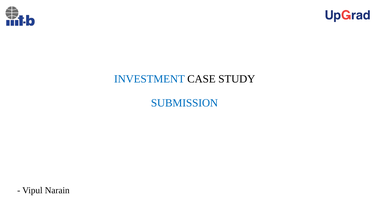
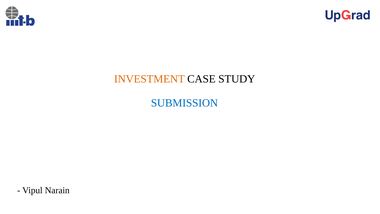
INVESTMENT colour: blue -> orange
